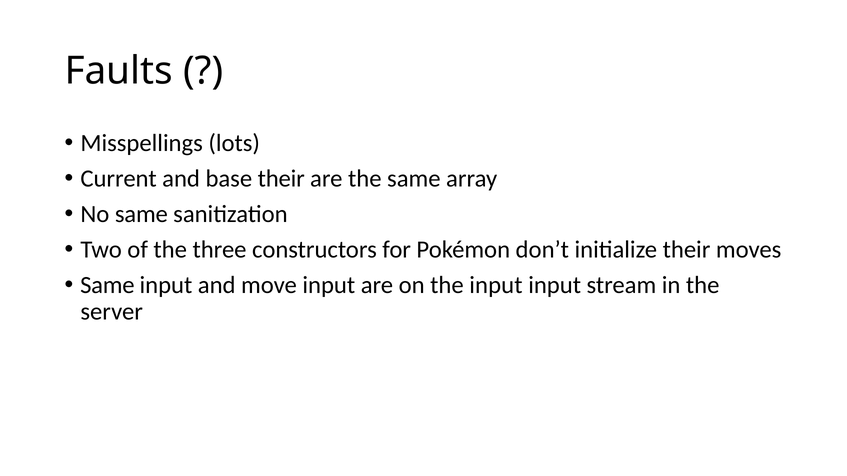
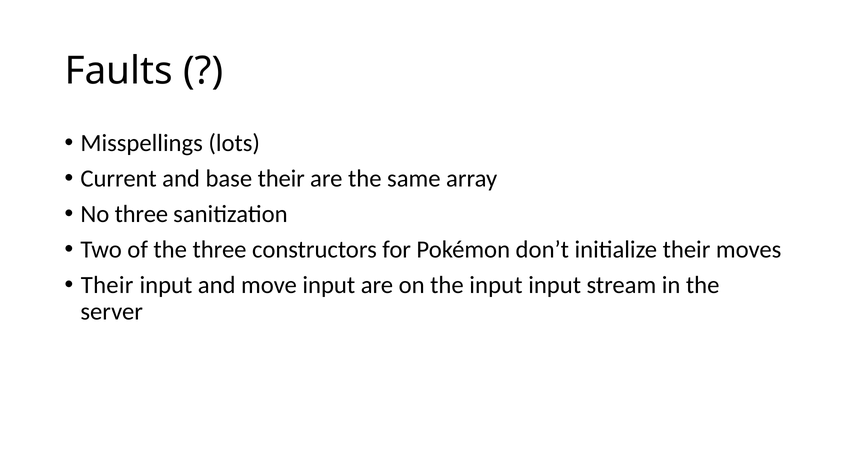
No same: same -> three
Same at (107, 285): Same -> Their
